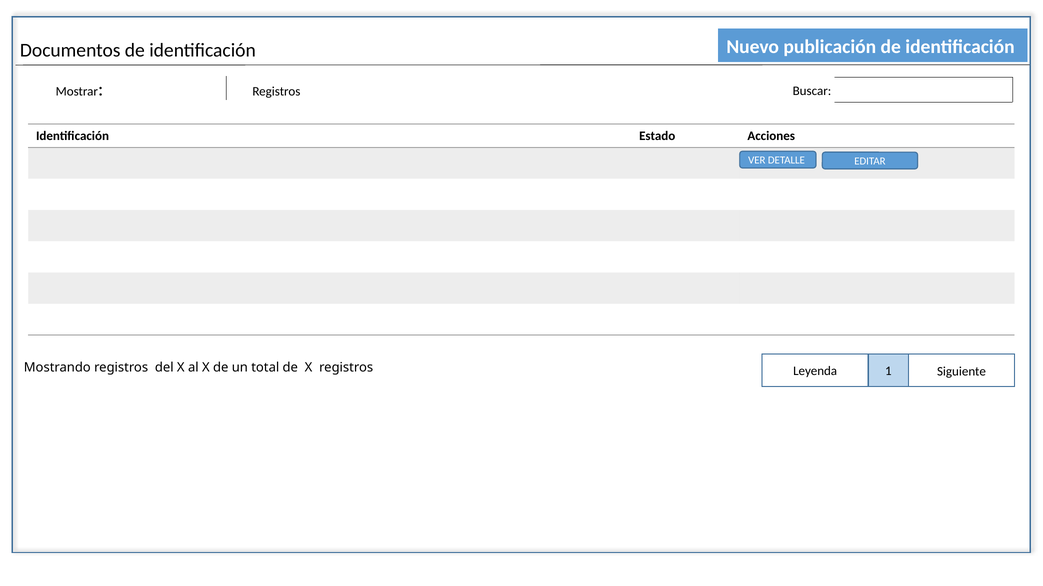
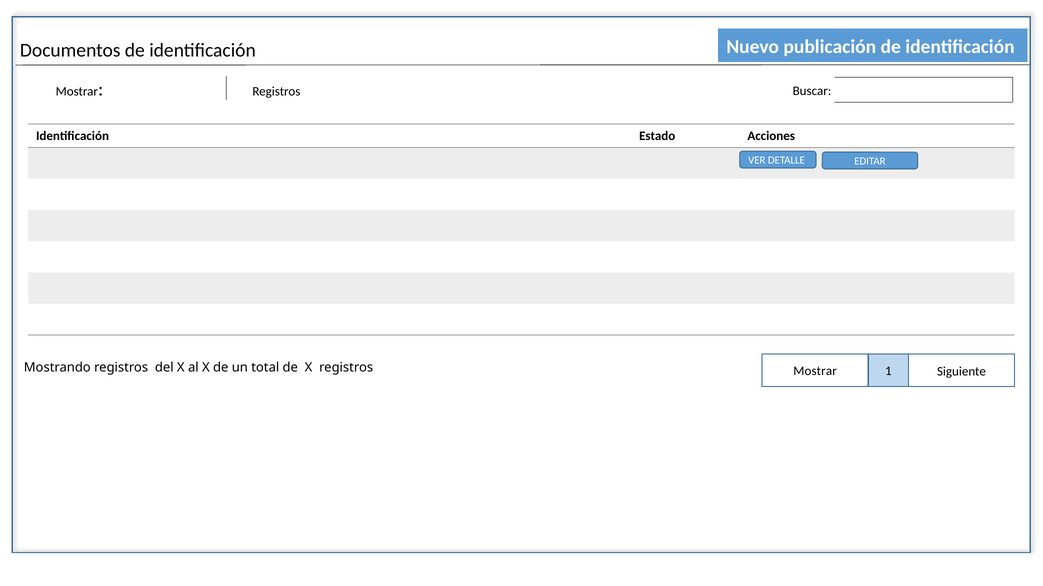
Leyenda at (815, 371): Leyenda -> Mostrar
